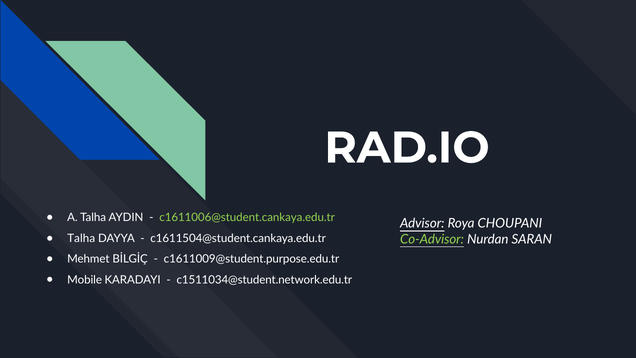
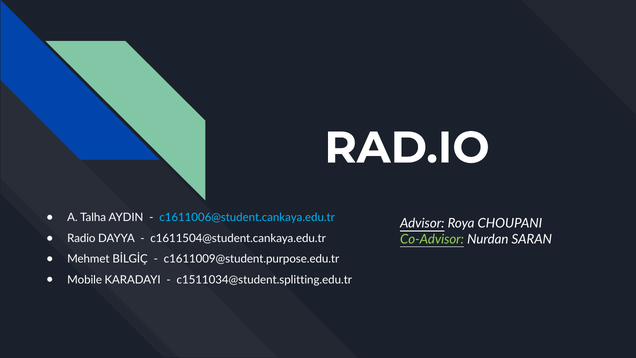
c1611006@student.cankaya.edu.tr colour: light green -> light blue
Talha at (81, 238): Talha -> Radio
c1511034@student.network.edu.tr: c1511034@student.network.edu.tr -> c1511034@student.splitting.edu.tr
